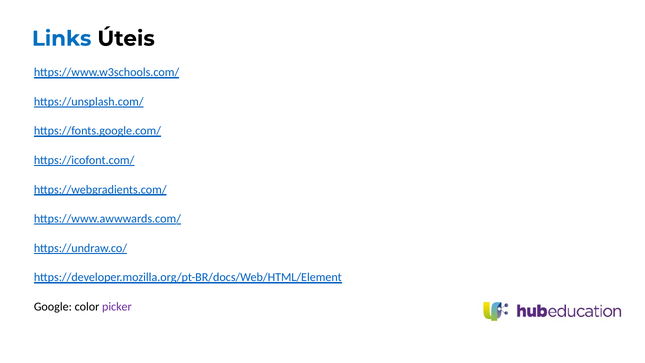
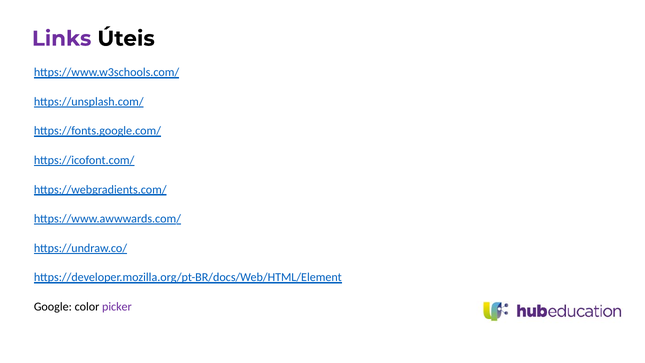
Links colour: blue -> purple
